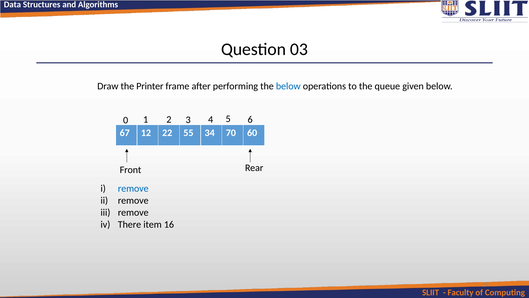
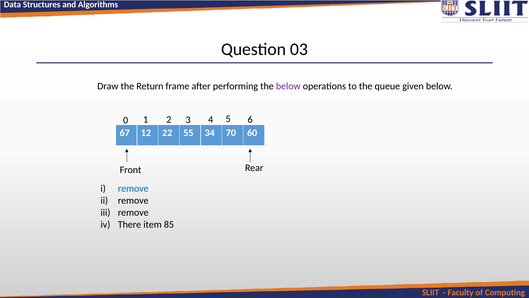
Printer: Printer -> Return
below at (288, 86) colour: blue -> purple
16: 16 -> 85
